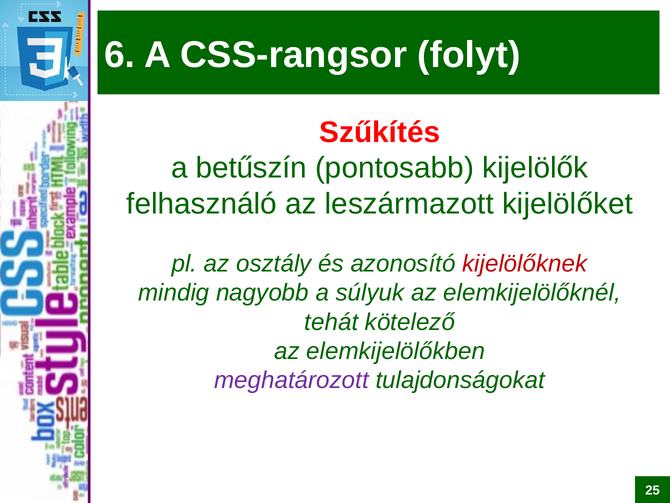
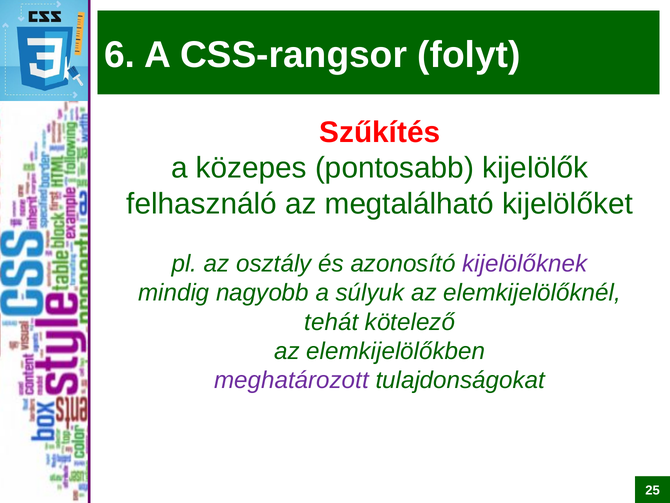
betűszín: betűszín -> közepes
leszármazott: leszármazott -> megtalálható
kijelölőknek colour: red -> purple
